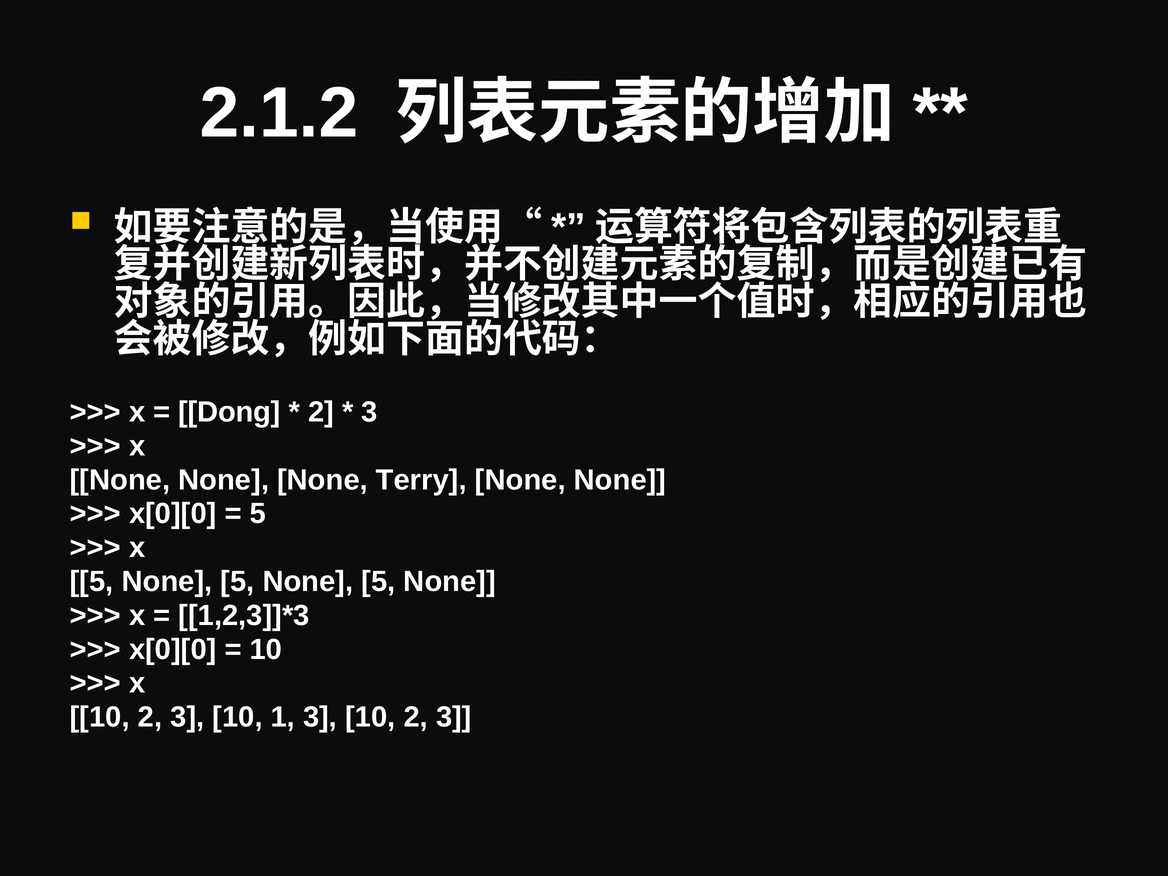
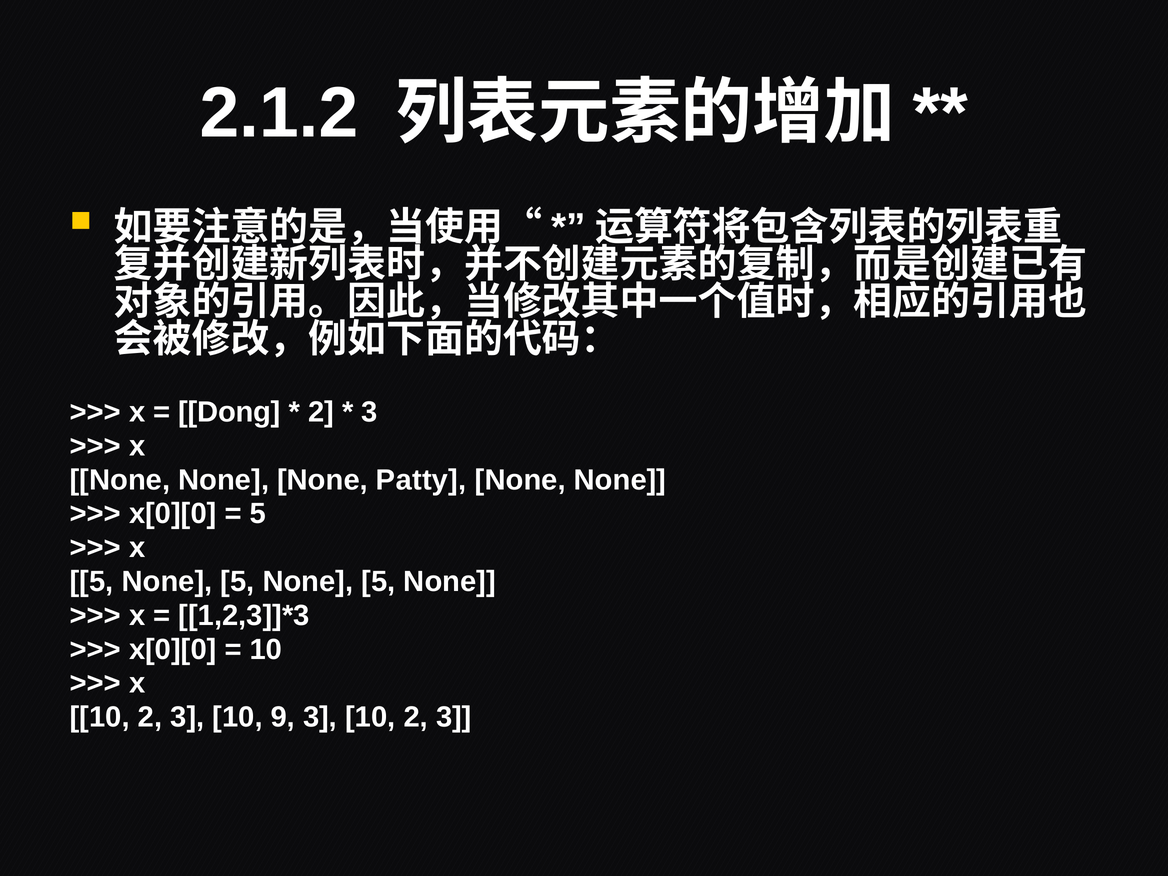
Terry: Terry -> Patty
1: 1 -> 9
